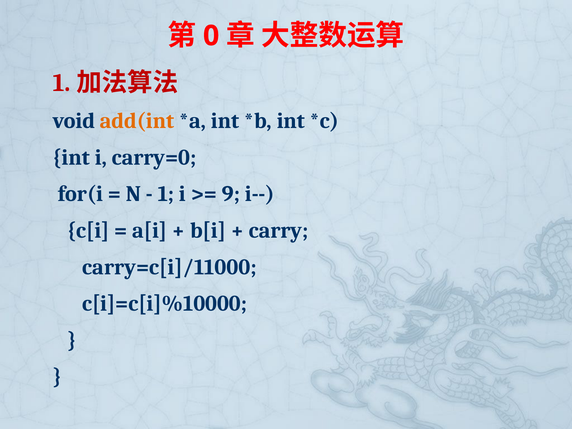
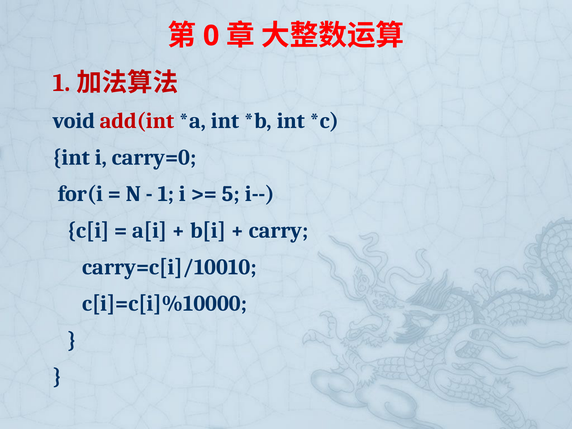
add(int colour: orange -> red
9: 9 -> 5
carry=c[i]/11000: carry=c[i]/11000 -> carry=c[i]/10010
